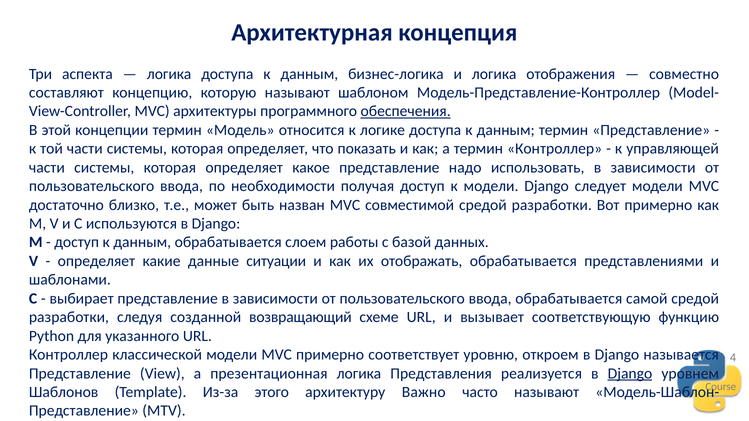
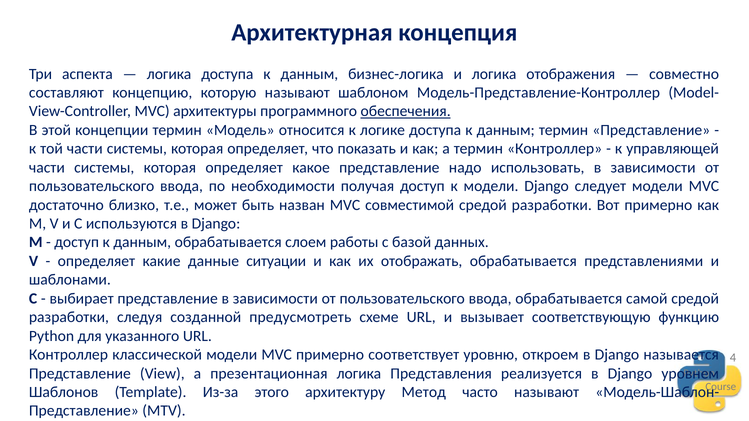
возвращающий: возвращающий -> предусмотреть
Django at (630, 374) underline: present -> none
Важно: Важно -> Метод
